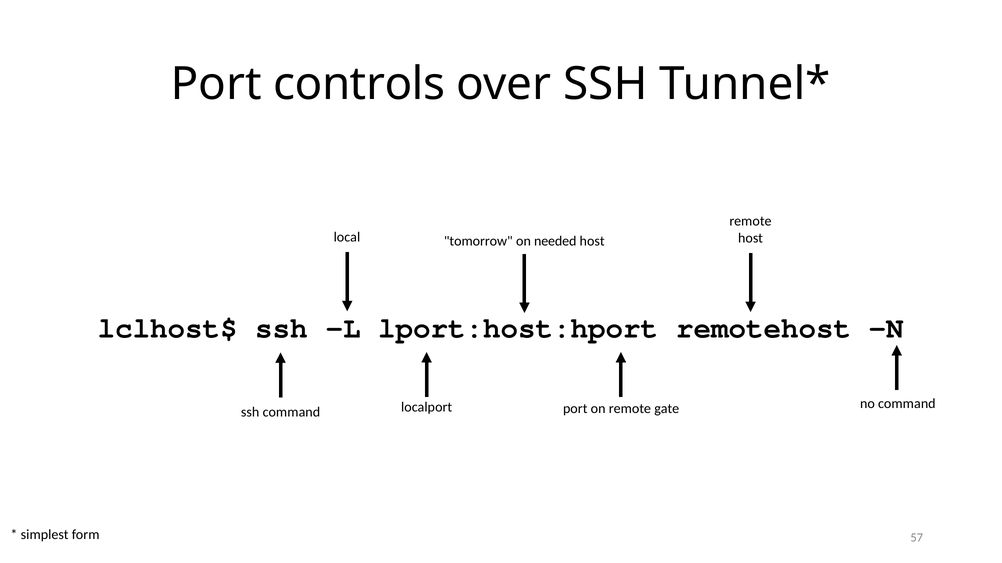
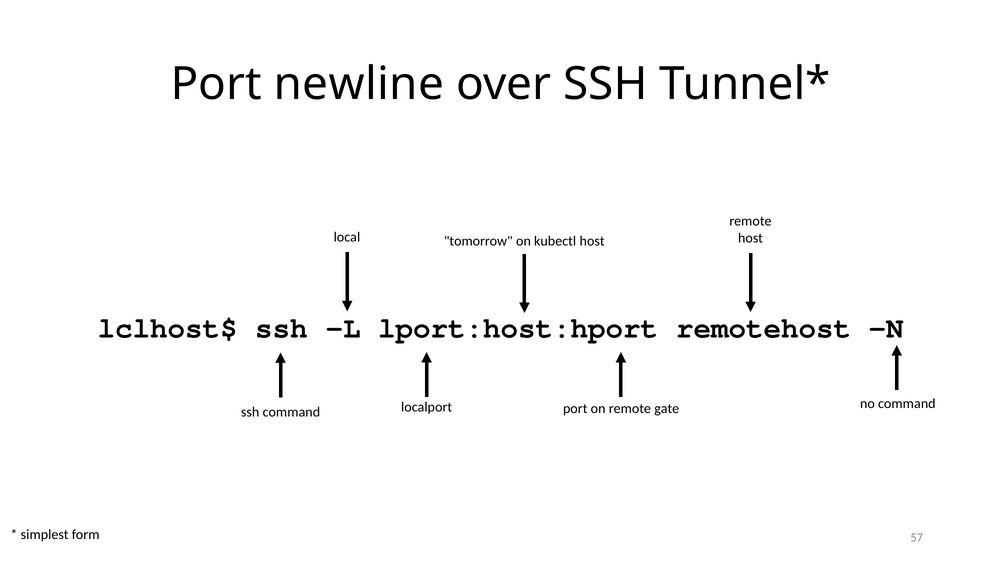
controls: controls -> newline
needed: needed -> kubectl
